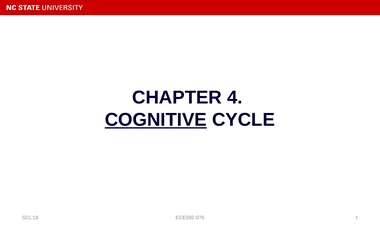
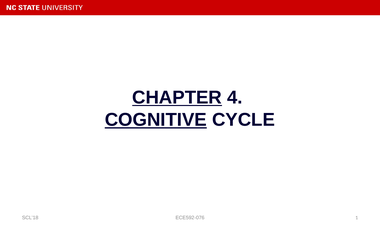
CHAPTER underline: none -> present
